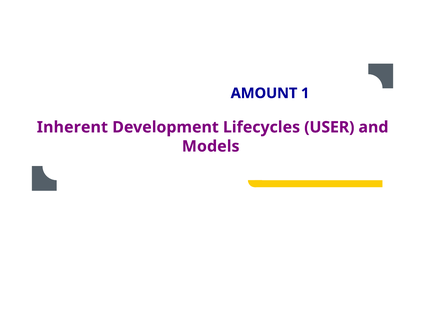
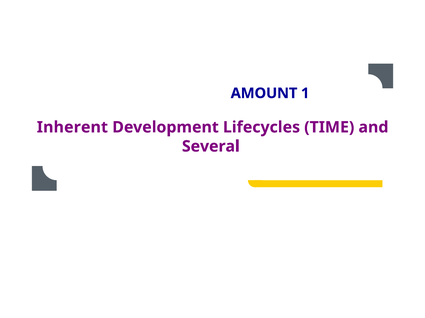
USER: USER -> TIME
Models: Models -> Several
